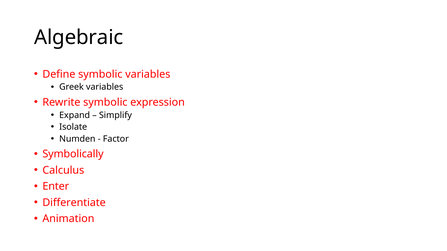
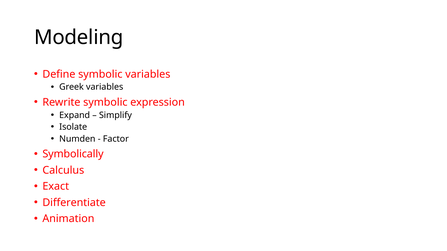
Algebraic: Algebraic -> Modeling
Enter: Enter -> Exact
